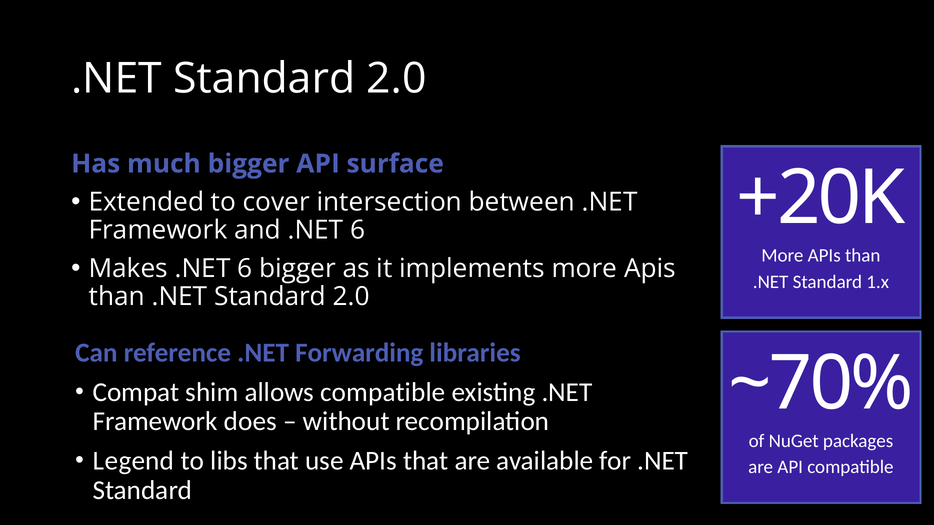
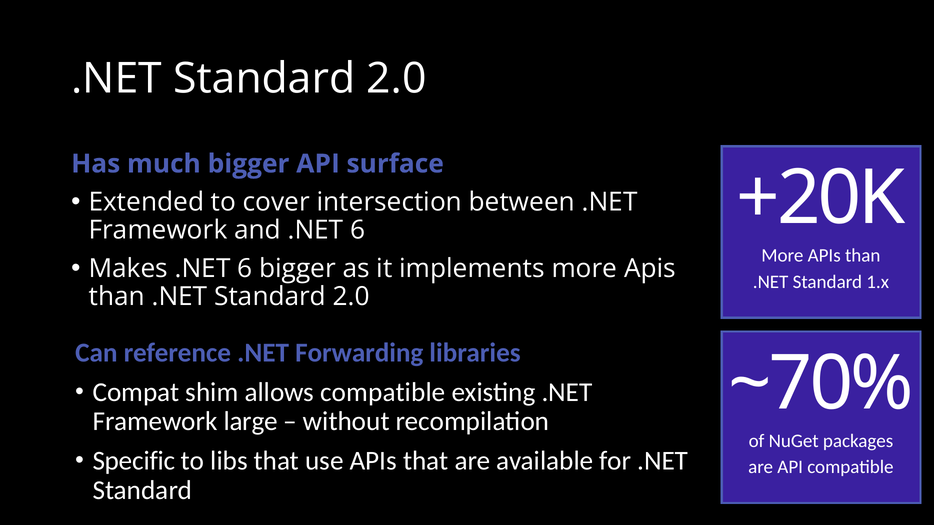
does: does -> large
Legend: Legend -> Specific
